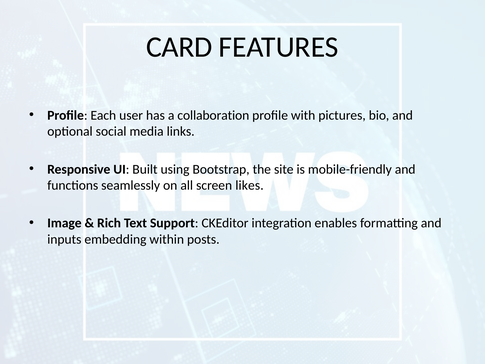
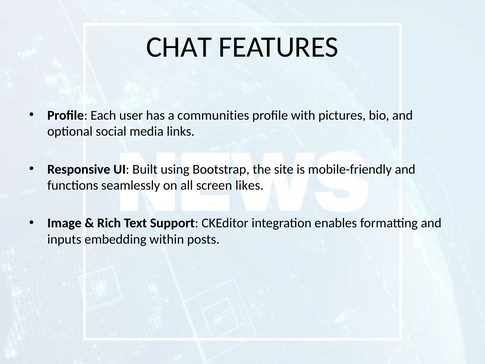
CARD: CARD -> CHAT
collaboration: collaboration -> communities
